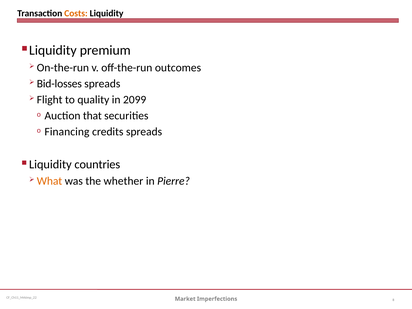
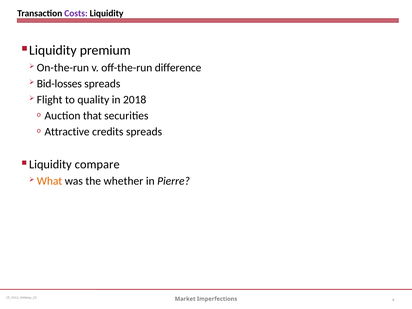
Costs colour: orange -> purple
outcomes: outcomes -> difference
2099: 2099 -> 2018
Financing: Financing -> Attractive
countries: countries -> compare
